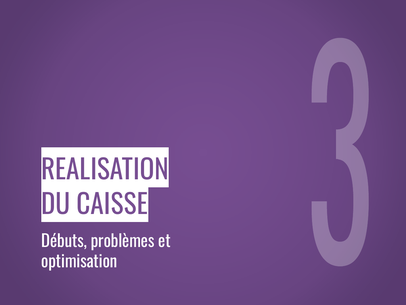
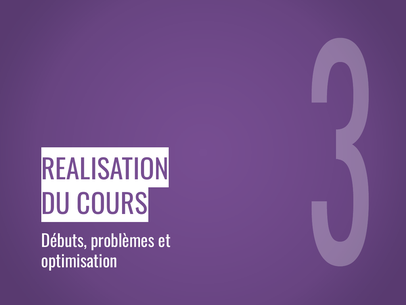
CAISSE: CAISSE -> COURS
